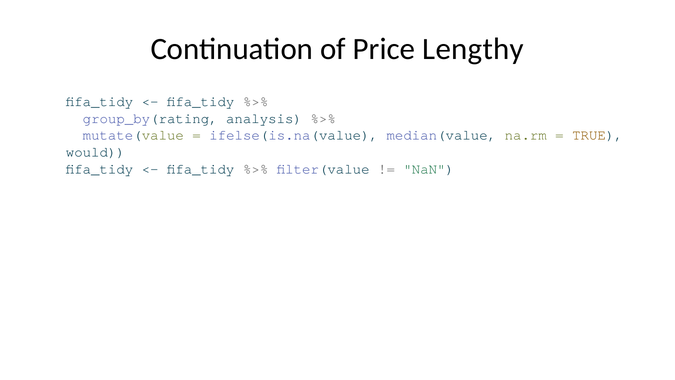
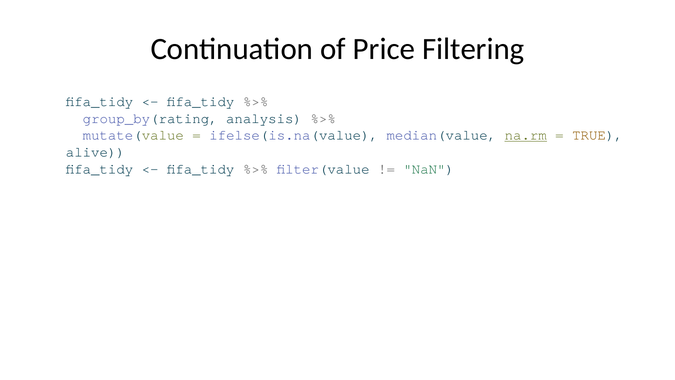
Lengthy: Lengthy -> Filtering
na.rm underline: none -> present
would: would -> alive
